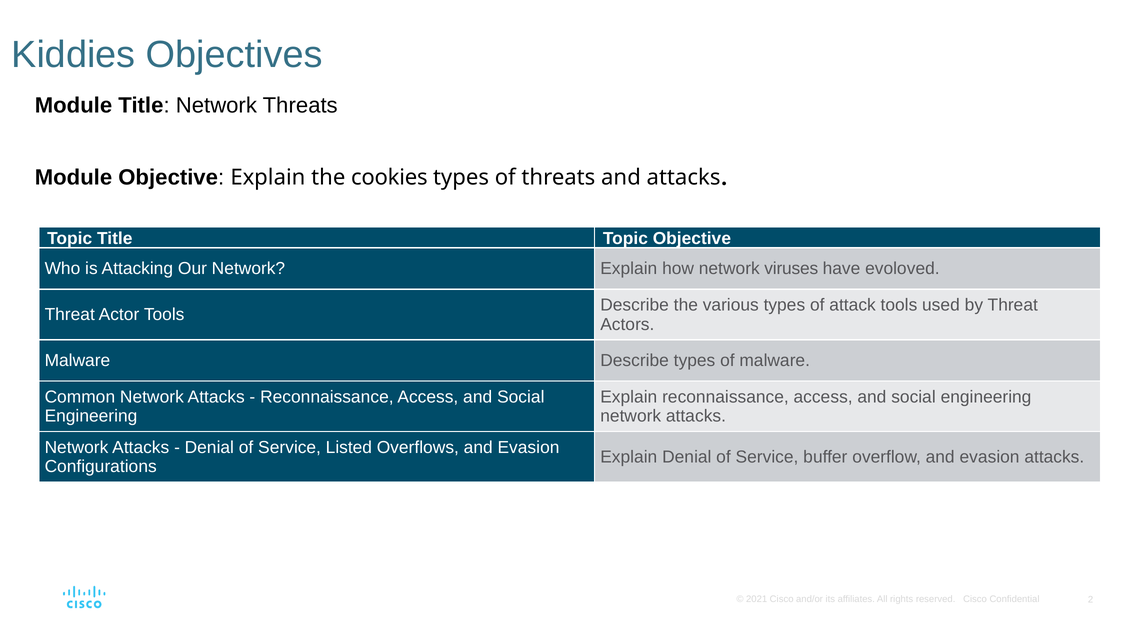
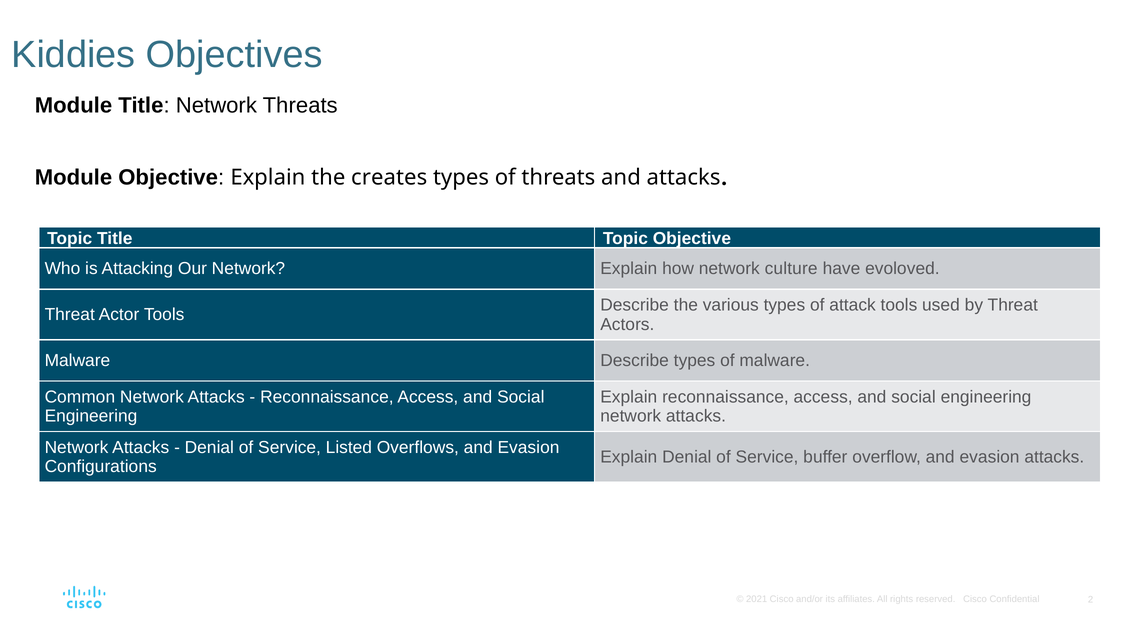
cookies: cookies -> creates
viruses: viruses -> culture
